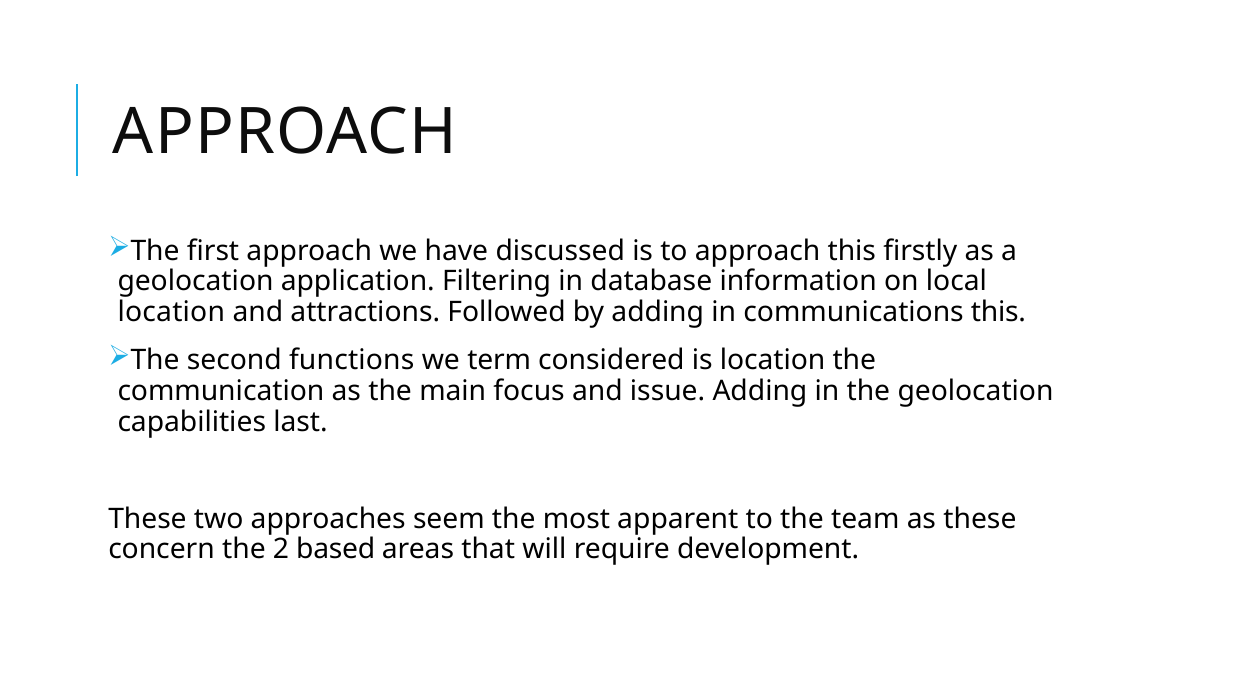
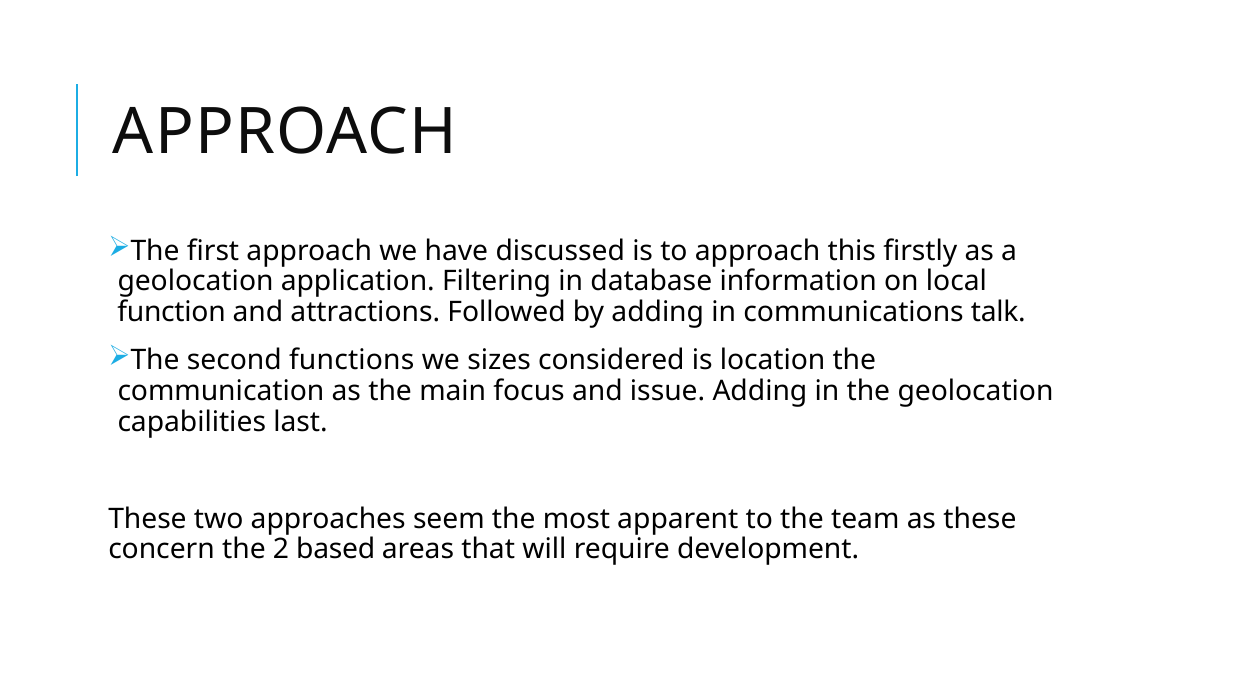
location at (171, 312): location -> function
communications this: this -> talk
term: term -> sizes
